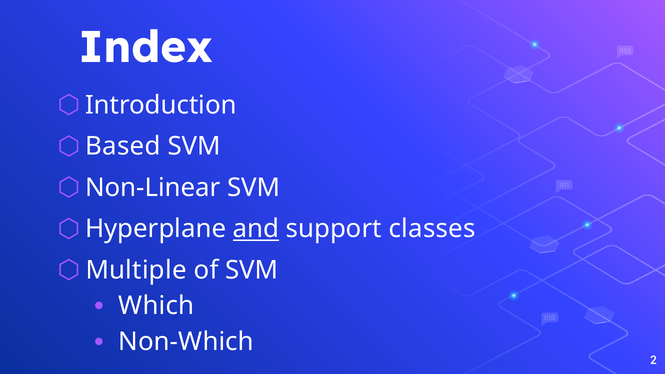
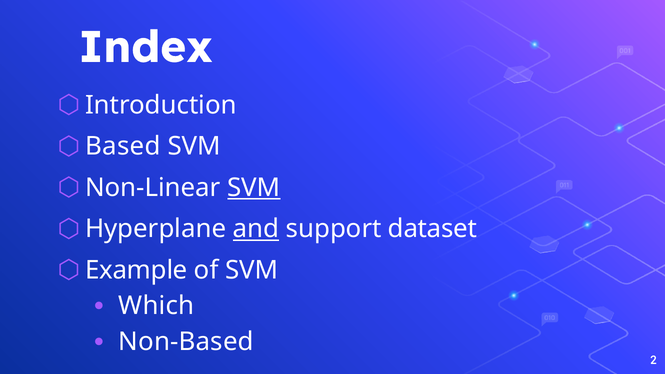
SVM at (254, 188) underline: none -> present
classes: classes -> dataset
Multiple: Multiple -> Example
Non-Which: Non-Which -> Non-Based
